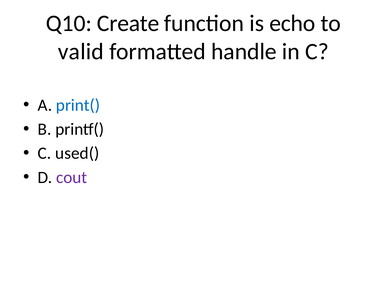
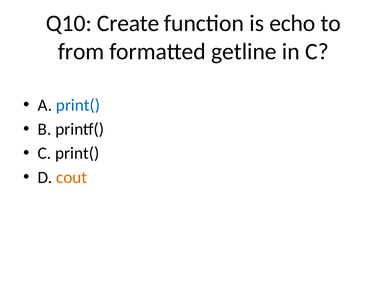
valid: valid -> from
handle: handle -> getline
C used(: used( -> print(
cout colour: purple -> orange
